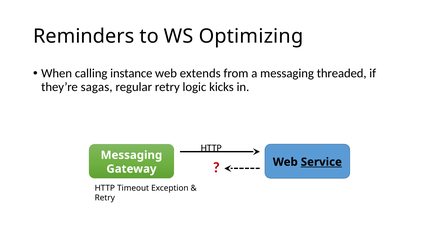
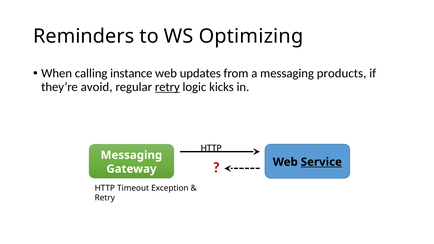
extends: extends -> updates
threaded: threaded -> products
sagas: sagas -> avoid
retry at (167, 87) underline: none -> present
